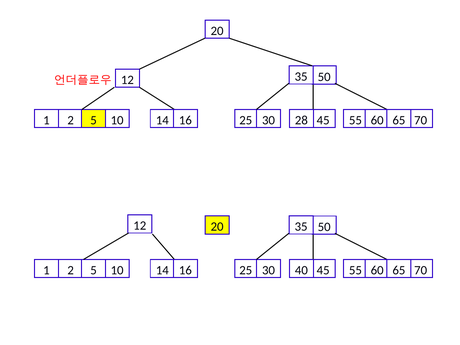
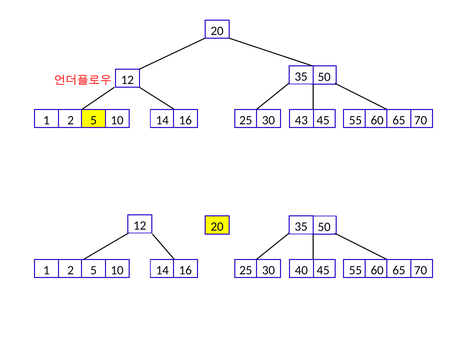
28: 28 -> 43
